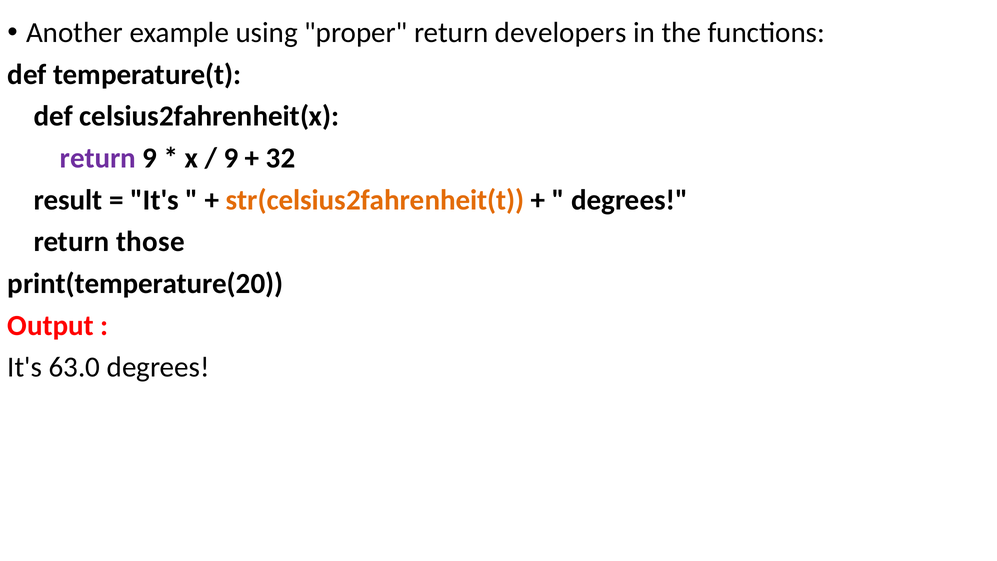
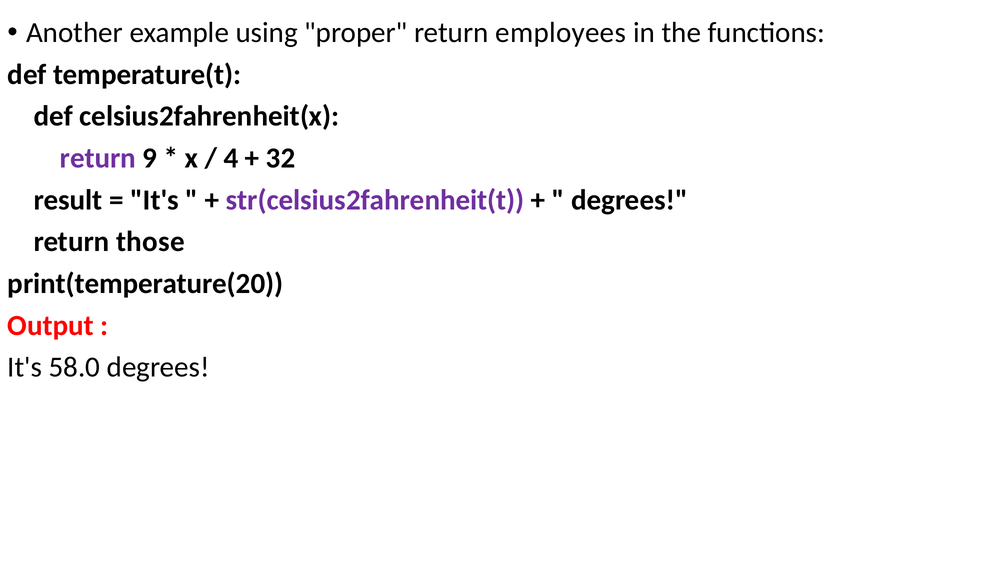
developers: developers -> employees
9 at (231, 158): 9 -> 4
str(celsius2fahrenheit(t colour: orange -> purple
63.0: 63.0 -> 58.0
